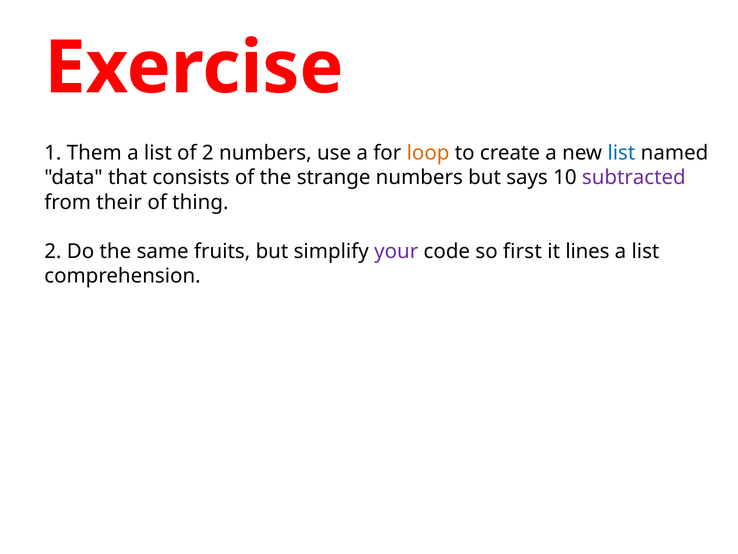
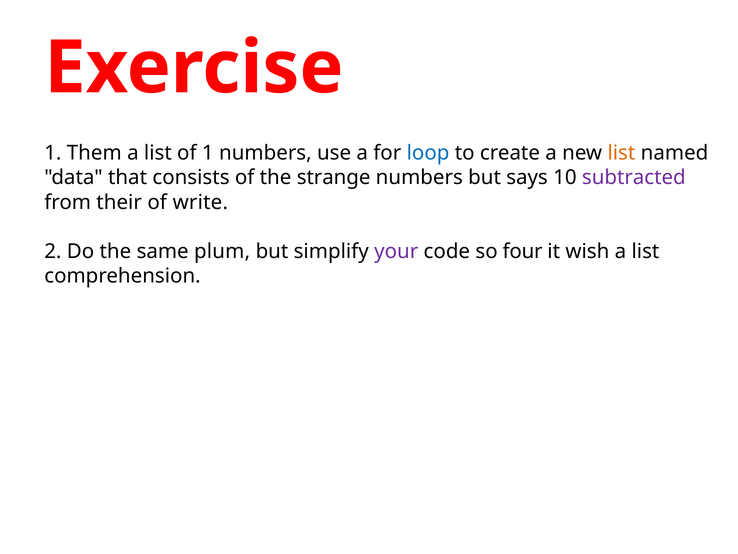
of 2: 2 -> 1
loop colour: orange -> blue
list at (621, 153) colour: blue -> orange
thing: thing -> write
fruits: fruits -> plum
first: first -> four
lines: lines -> wish
